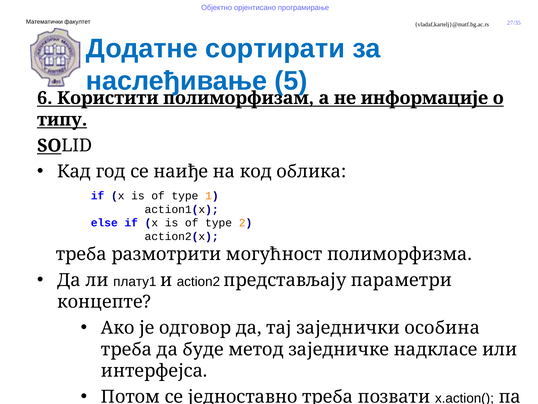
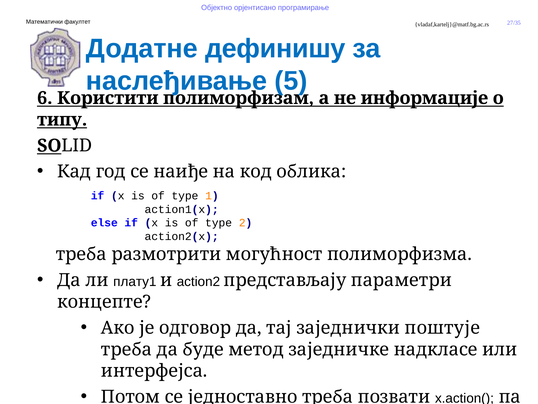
сортирати: сортирати -> дефинишу
особина: особина -> поштује
